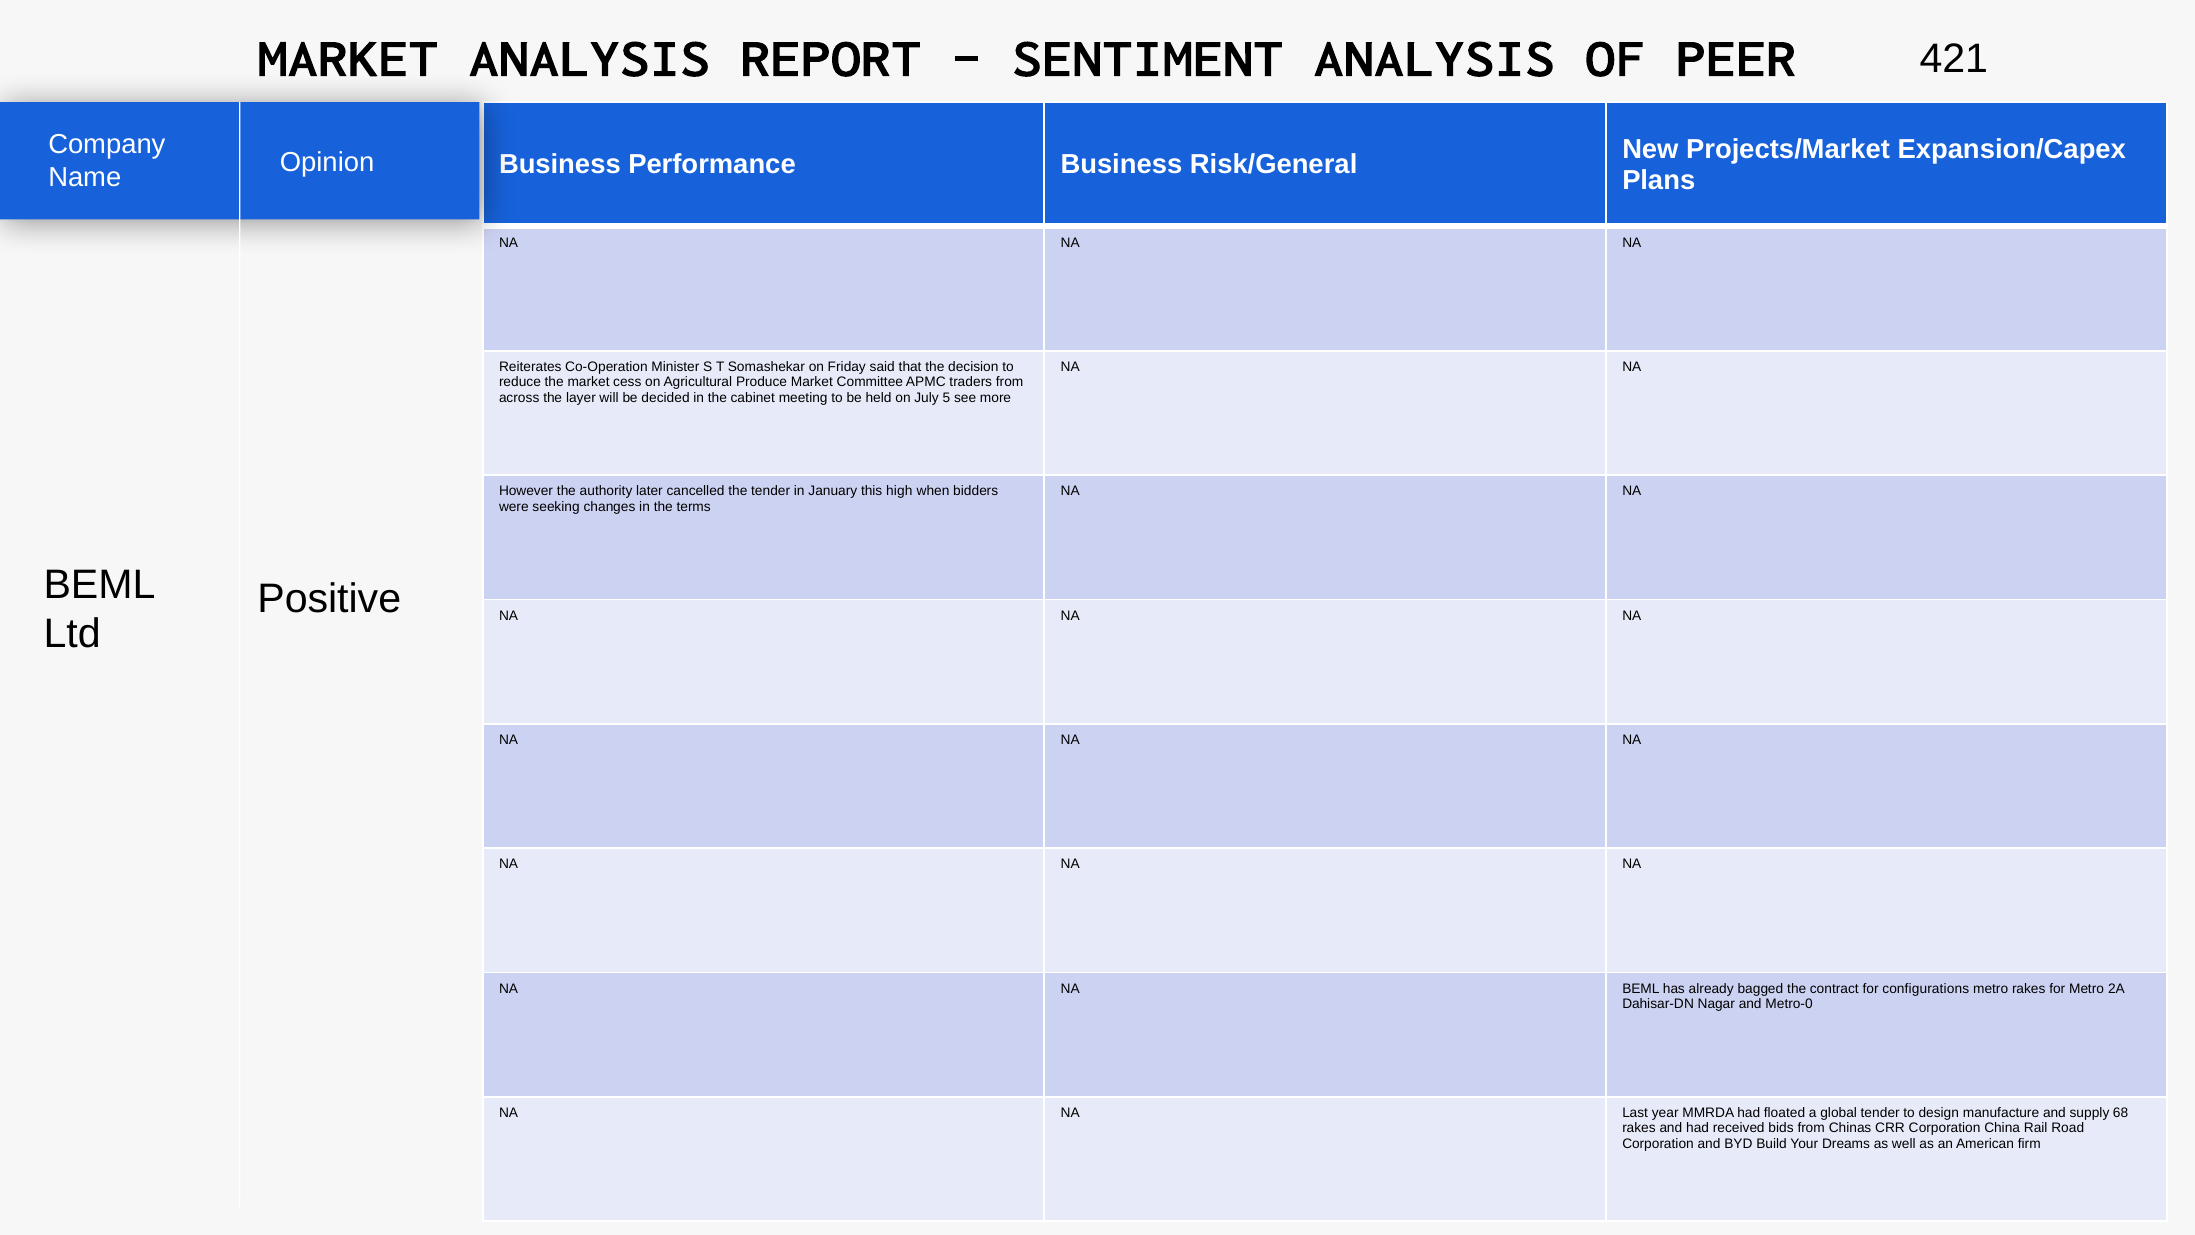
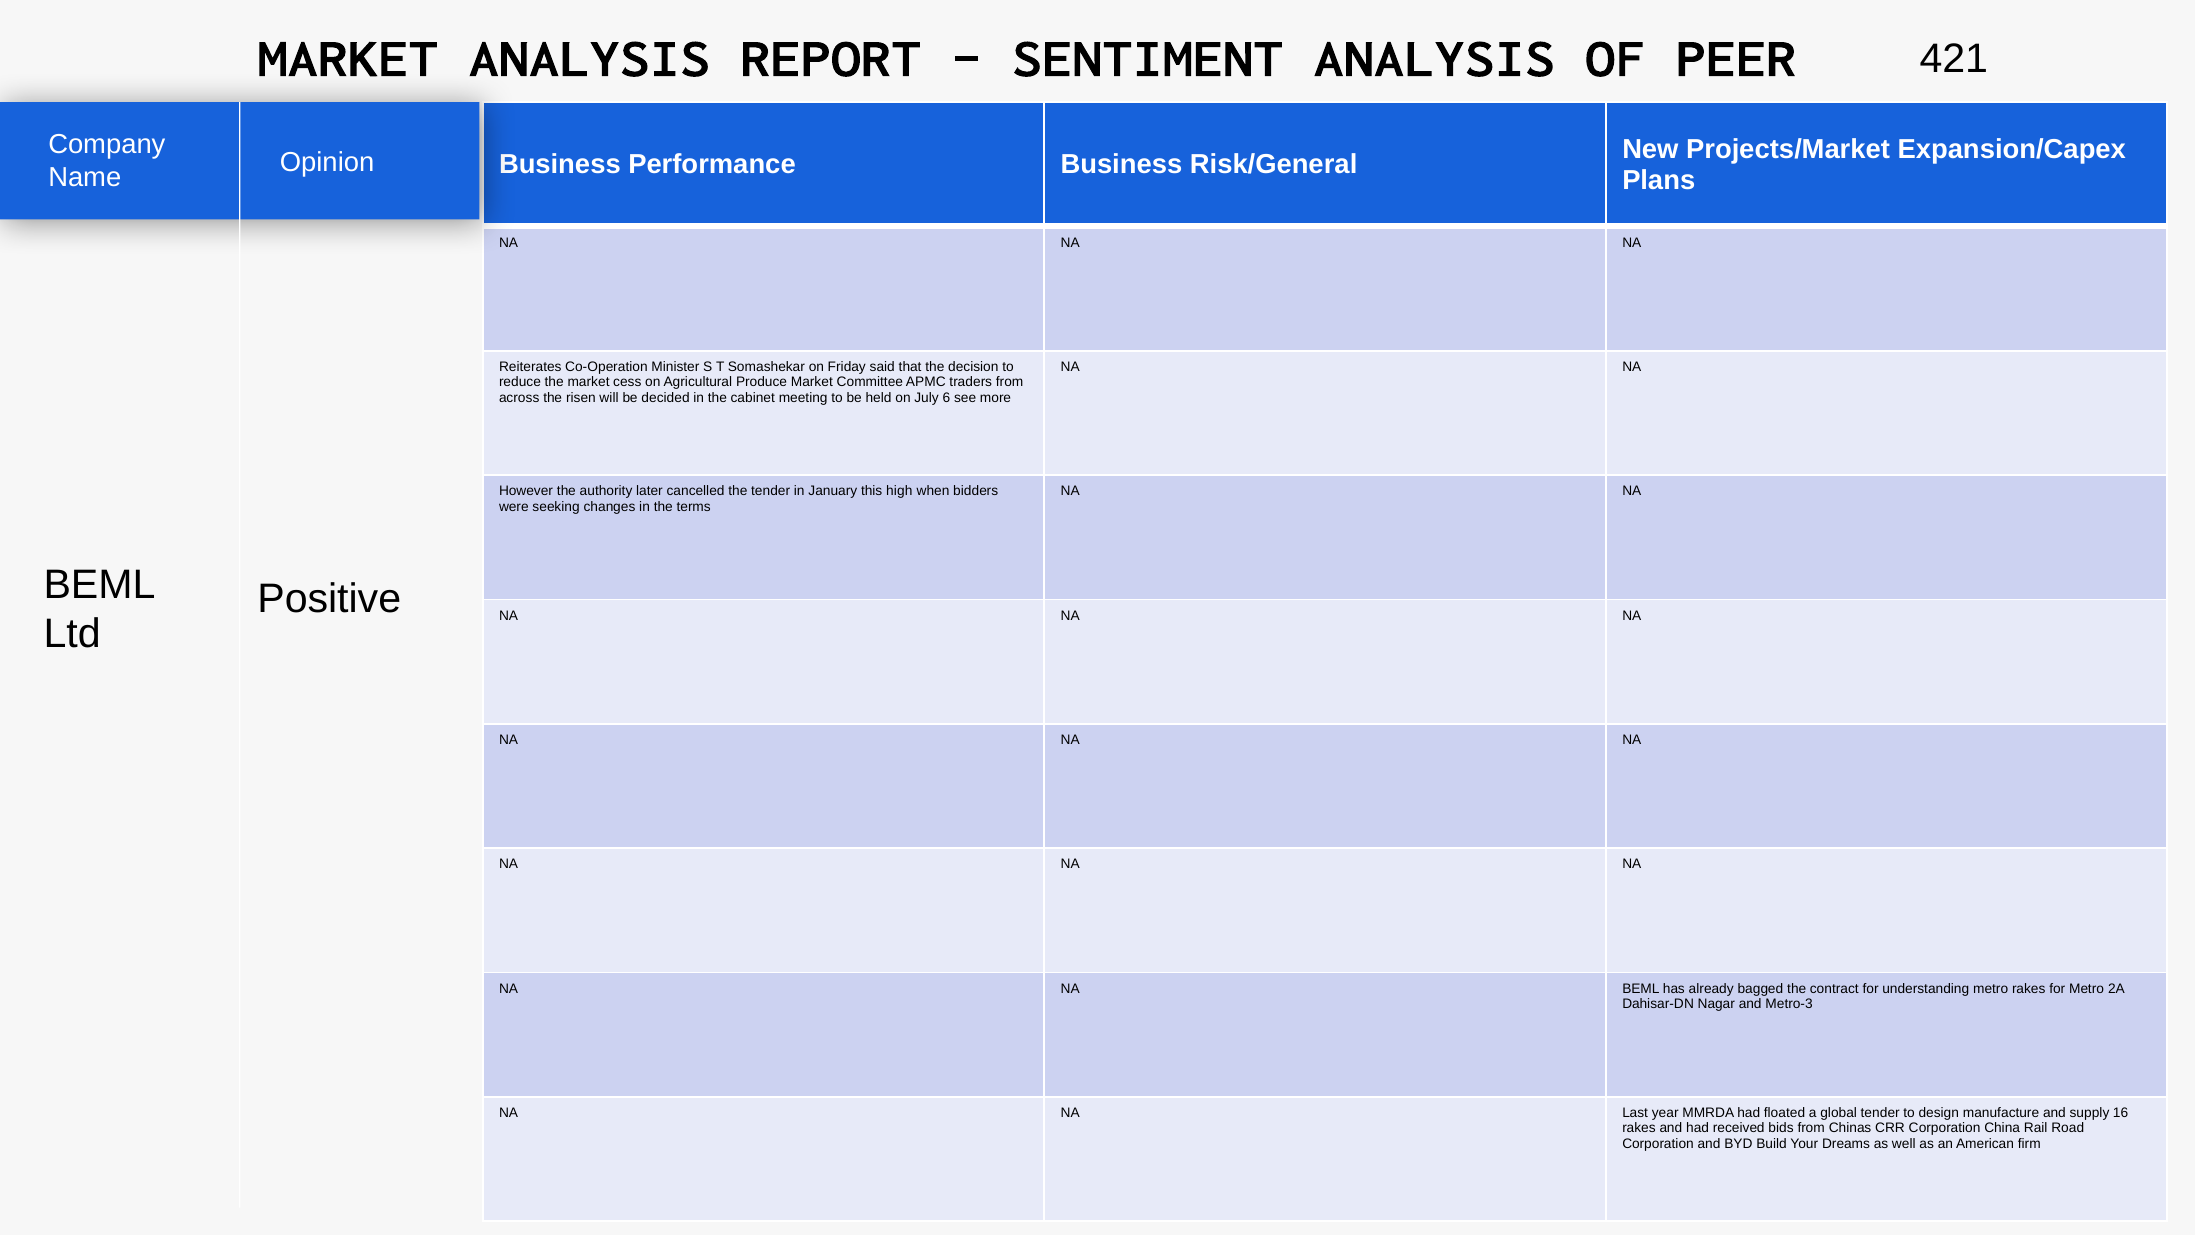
layer: layer -> risen
5: 5 -> 6
configurations: configurations -> understanding
Metro-0: Metro-0 -> Metro-3
68: 68 -> 16
